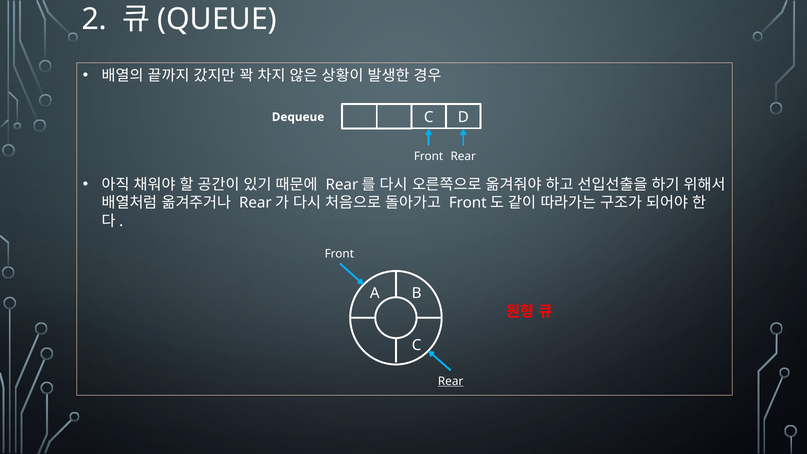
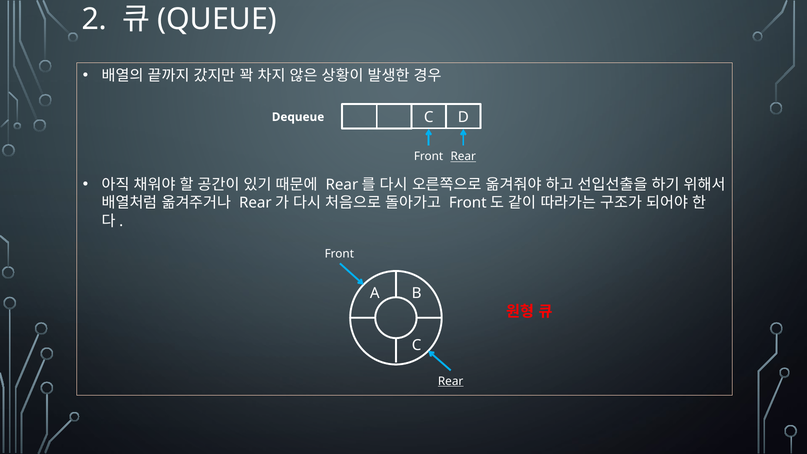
Rear at (463, 157) underline: none -> present
